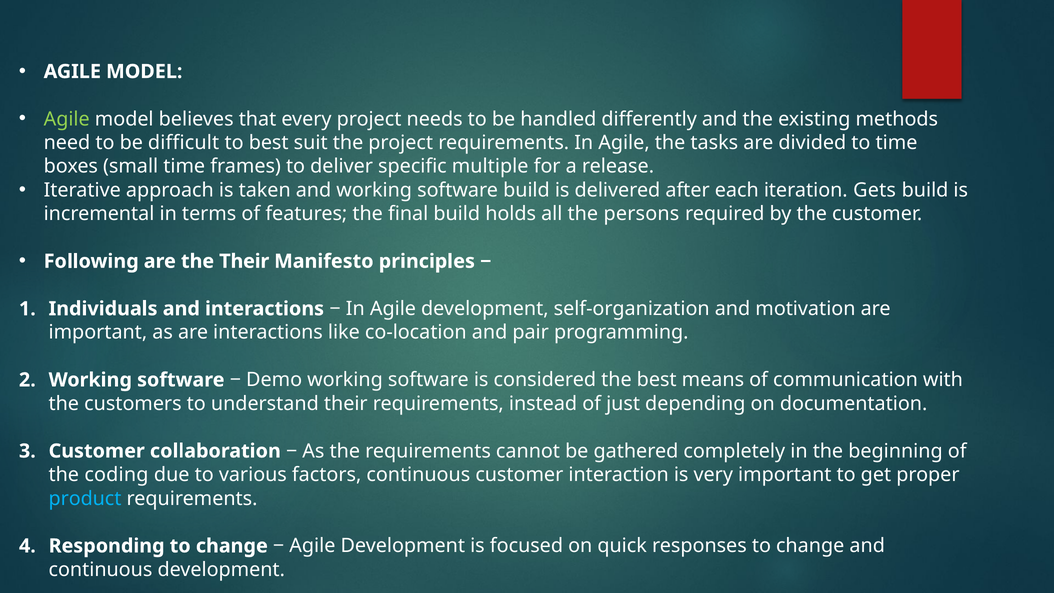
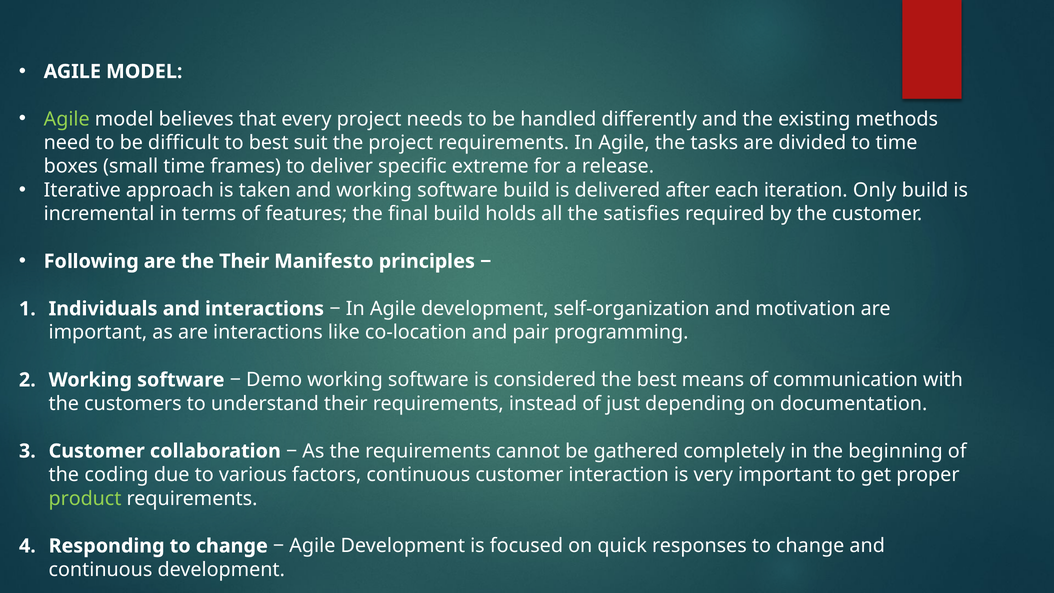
multiple: multiple -> extreme
Gets: Gets -> Only
persons: persons -> satisfies
product colour: light blue -> light green
